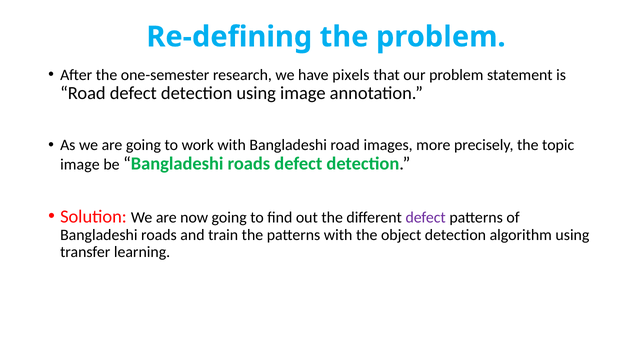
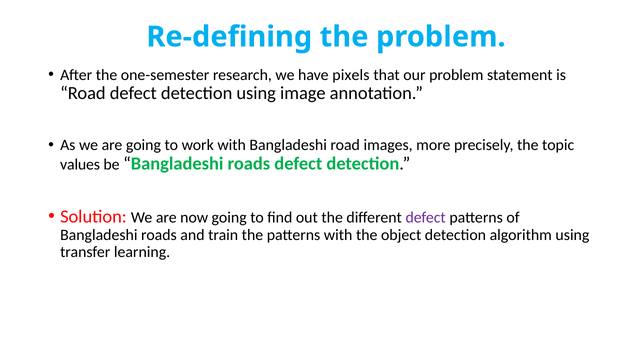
image at (80, 164): image -> values
